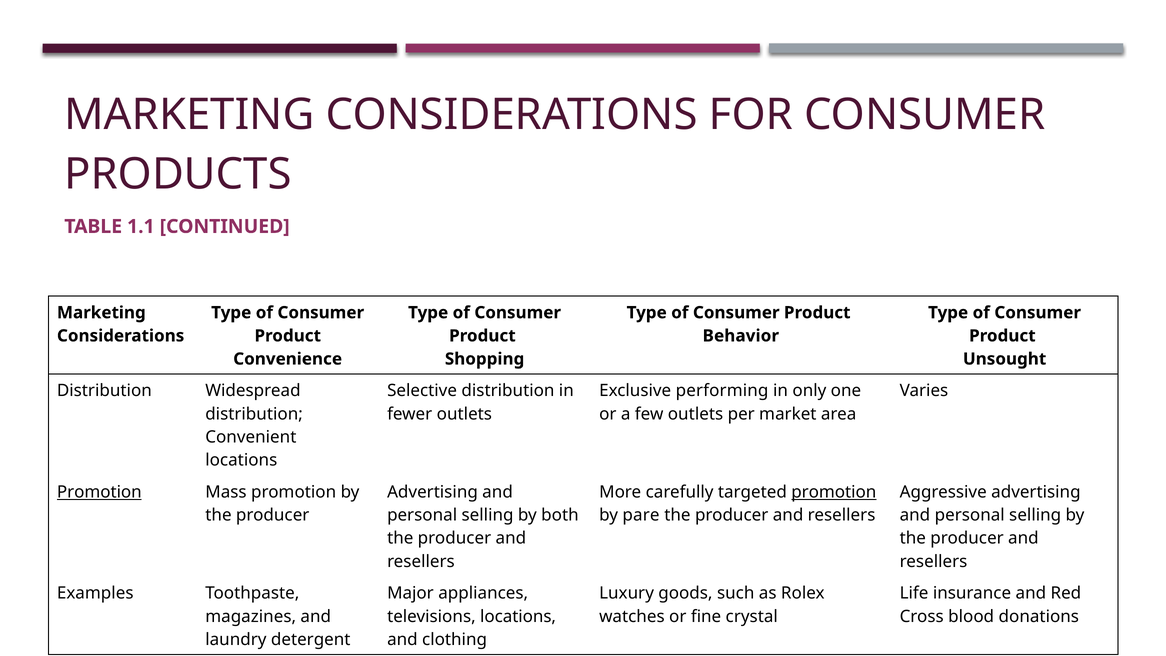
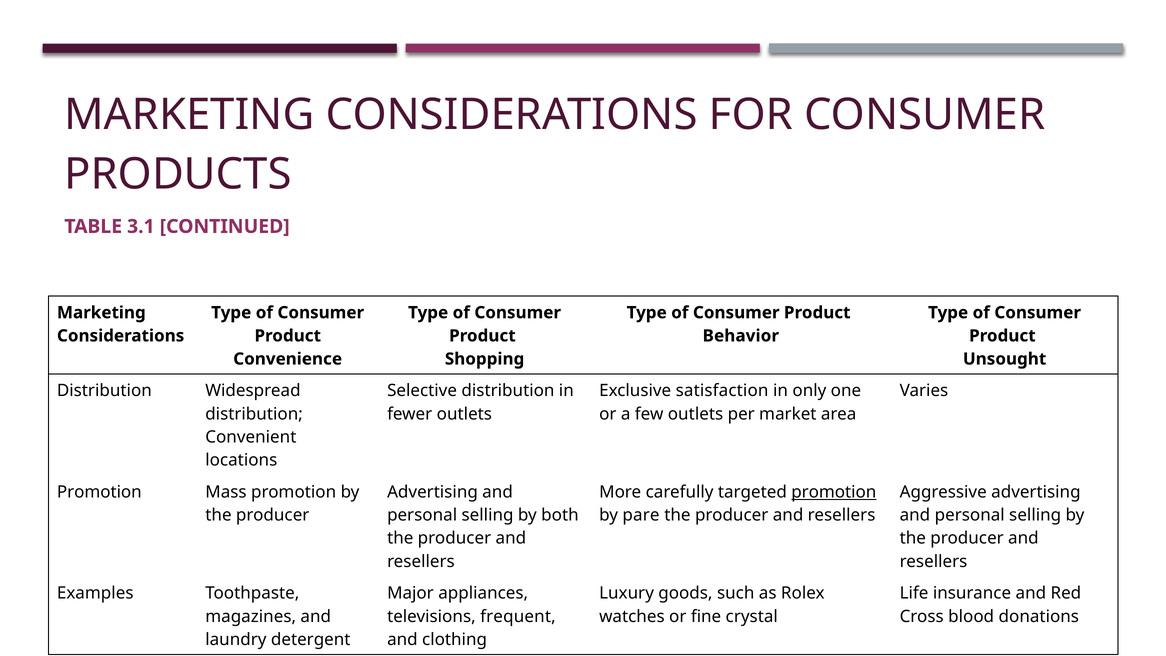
1.1: 1.1 -> 3.1
performing: performing -> satisfaction
Promotion at (99, 492) underline: present -> none
televisions locations: locations -> frequent
